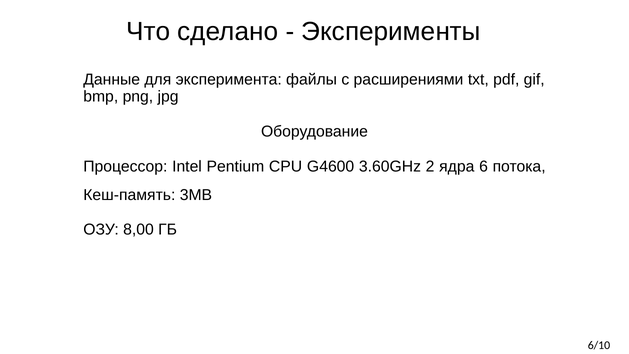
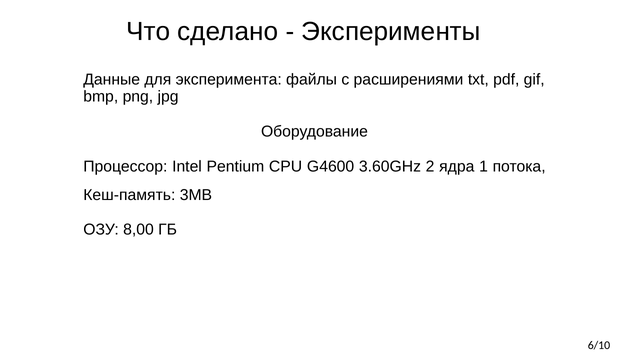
6: 6 -> 1
